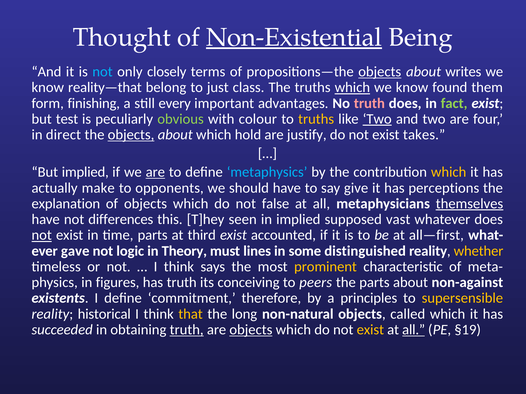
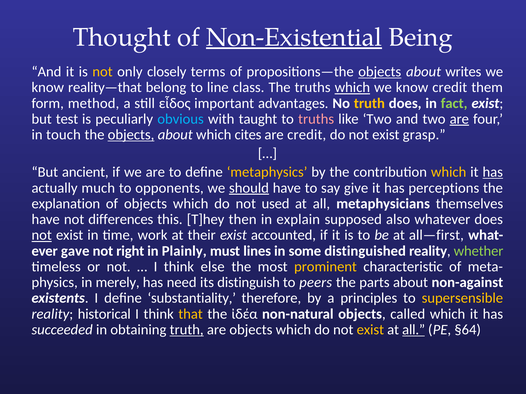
not at (103, 72) colour: light blue -> yellow
just: just -> line
know found: found -> credit
finishing: finishing -> method
every: every -> εἶδος
truth at (369, 103) colour: pink -> yellow
obvious colour: light green -> light blue
colour: colour -> taught
truths at (316, 119) colour: yellow -> pink
Two at (377, 119) underline: present -> none
are at (459, 119) underline: none -> present
direct: direct -> touch
hold: hold -> cites
are justify: justify -> credit
takes: takes -> grasp
But implied: implied -> ancient
are at (155, 172) underline: present -> none
metaphysics colour: light blue -> yellow
has at (493, 172) underline: none -> present
make: make -> much
should underline: none -> present
false: false -> used
themselves underline: present -> none
seen: seen -> then
in implied: implied -> explain
vast: vast -> also
time parts: parts -> work
third: third -> their
logic: logic -> right
Theory: Theory -> Plainly
whether colour: yellow -> light green
says: says -> else
figures: figures -> merely
has truth: truth -> need
conceiving: conceiving -> distinguish
commitment: commitment -> substantiality
long: long -> ἰδέα
objects at (251, 330) underline: present -> none
§19: §19 -> §64
